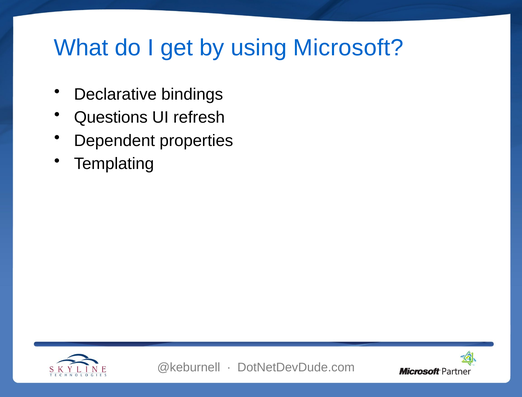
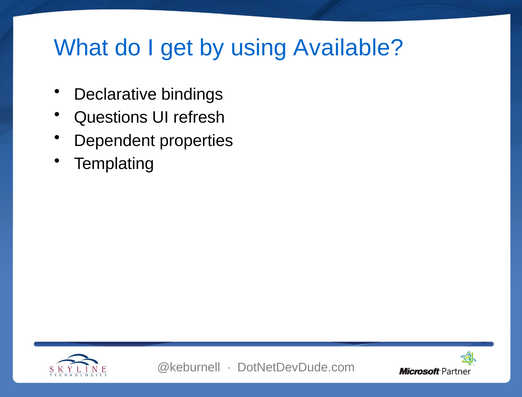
Microsoft: Microsoft -> Available
